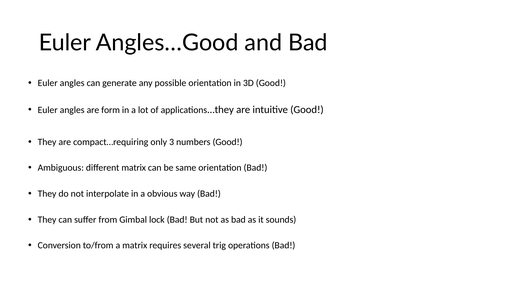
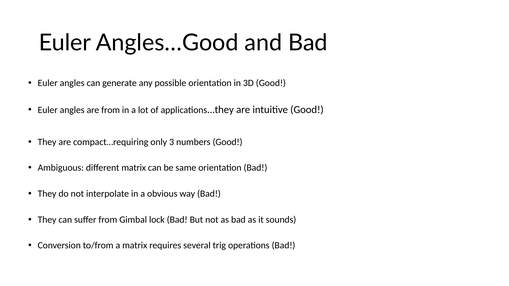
are form: form -> from
